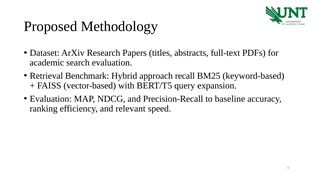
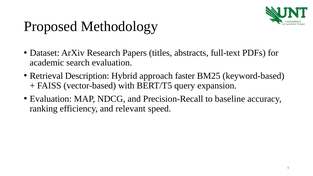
Benchmark: Benchmark -> Description
recall: recall -> faster
